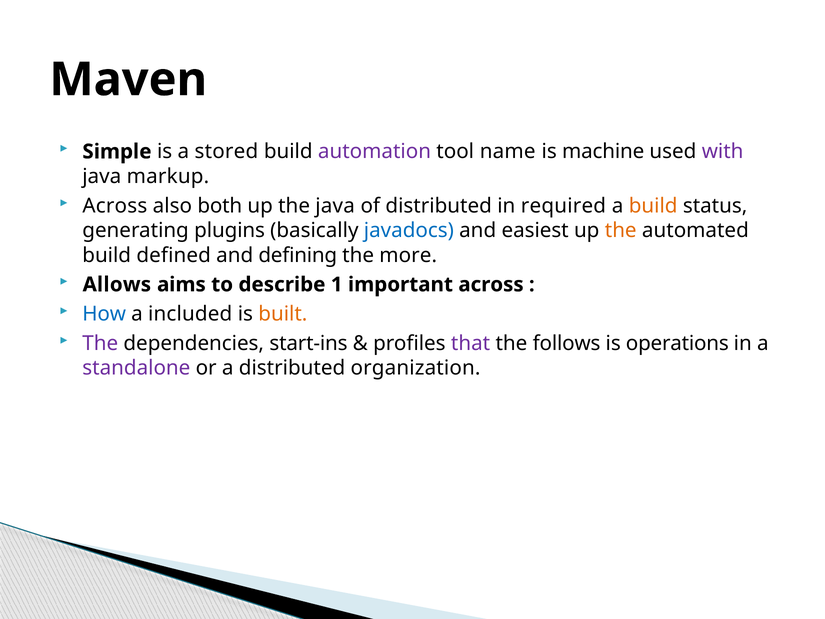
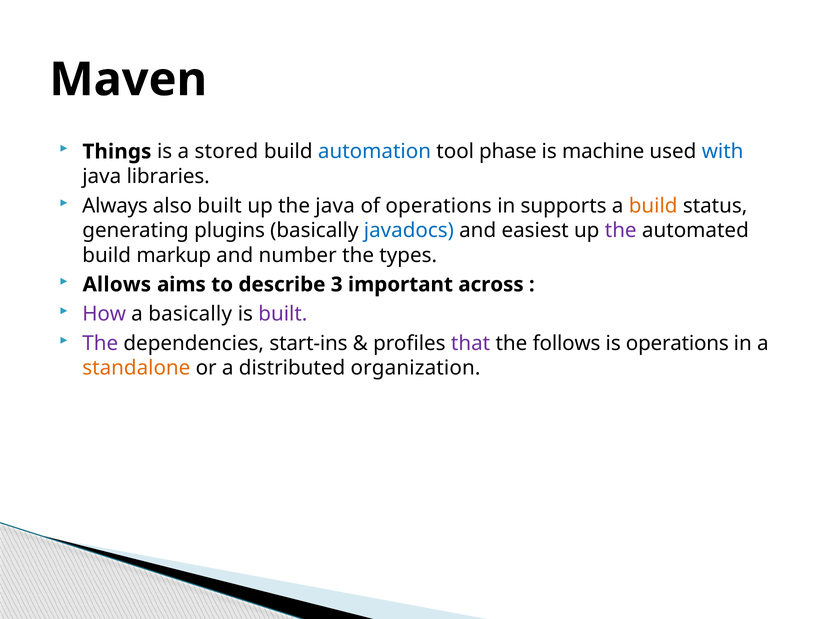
Simple: Simple -> Things
automation colour: purple -> blue
name: name -> phase
with colour: purple -> blue
markup: markup -> libraries
Across at (115, 206): Across -> Always
also both: both -> built
of distributed: distributed -> operations
required: required -> supports
the at (621, 230) colour: orange -> purple
defined: defined -> markup
defining: defining -> number
more: more -> types
1: 1 -> 3
How colour: blue -> purple
a included: included -> basically
built at (283, 314) colour: orange -> purple
standalone colour: purple -> orange
